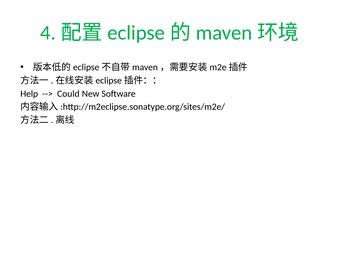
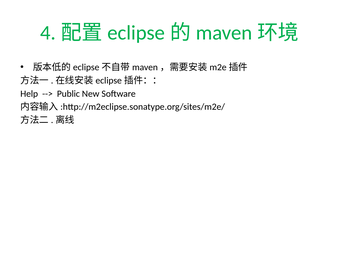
Could: Could -> Public
